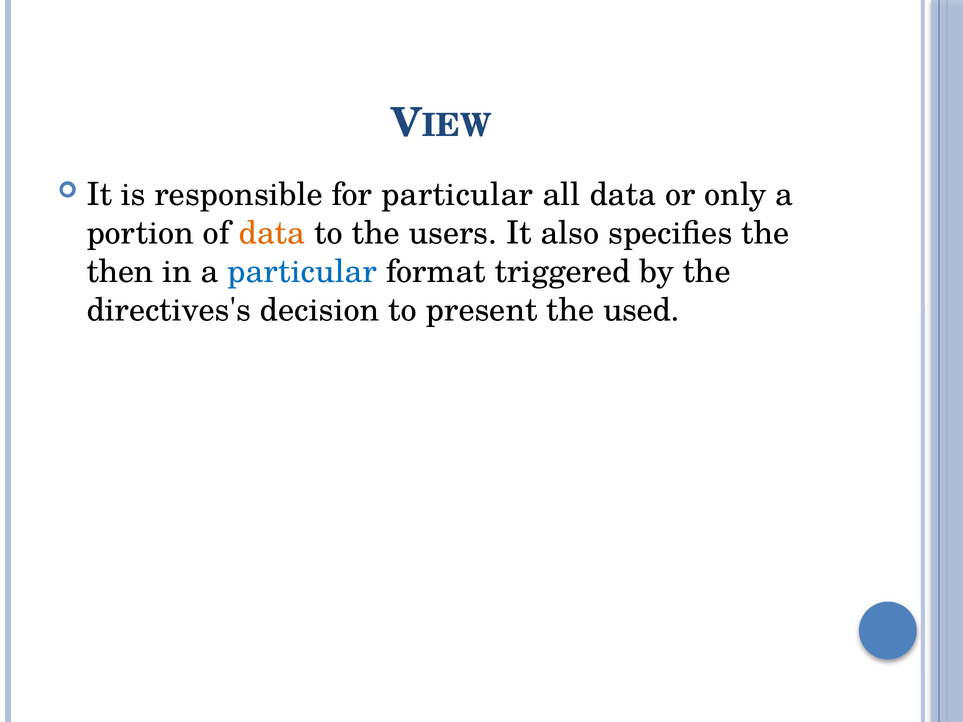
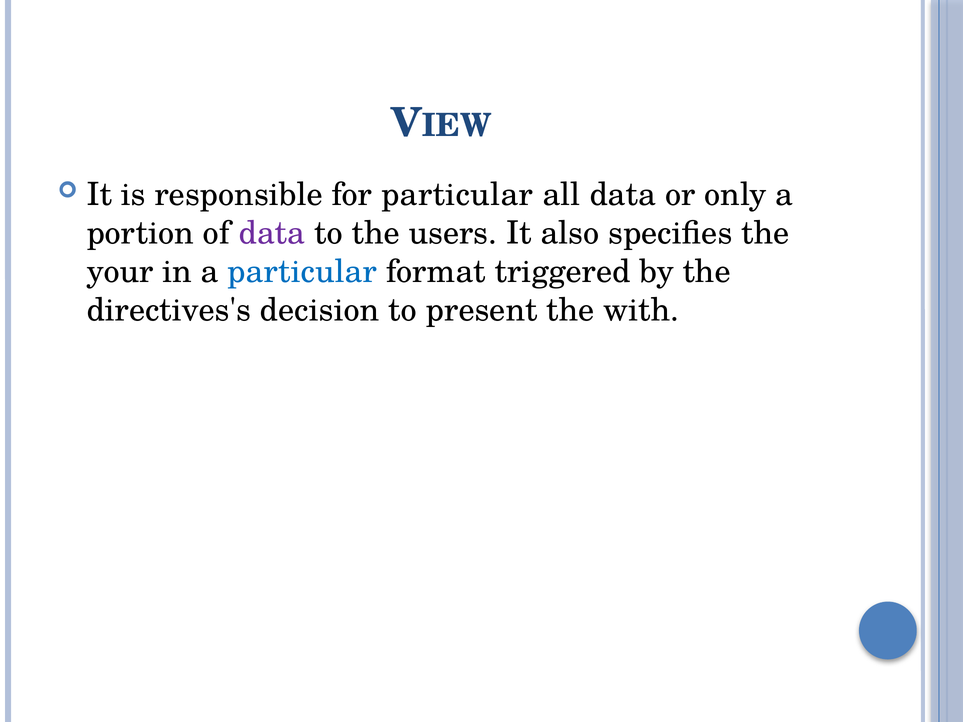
data at (272, 233) colour: orange -> purple
then: then -> your
used: used -> with
